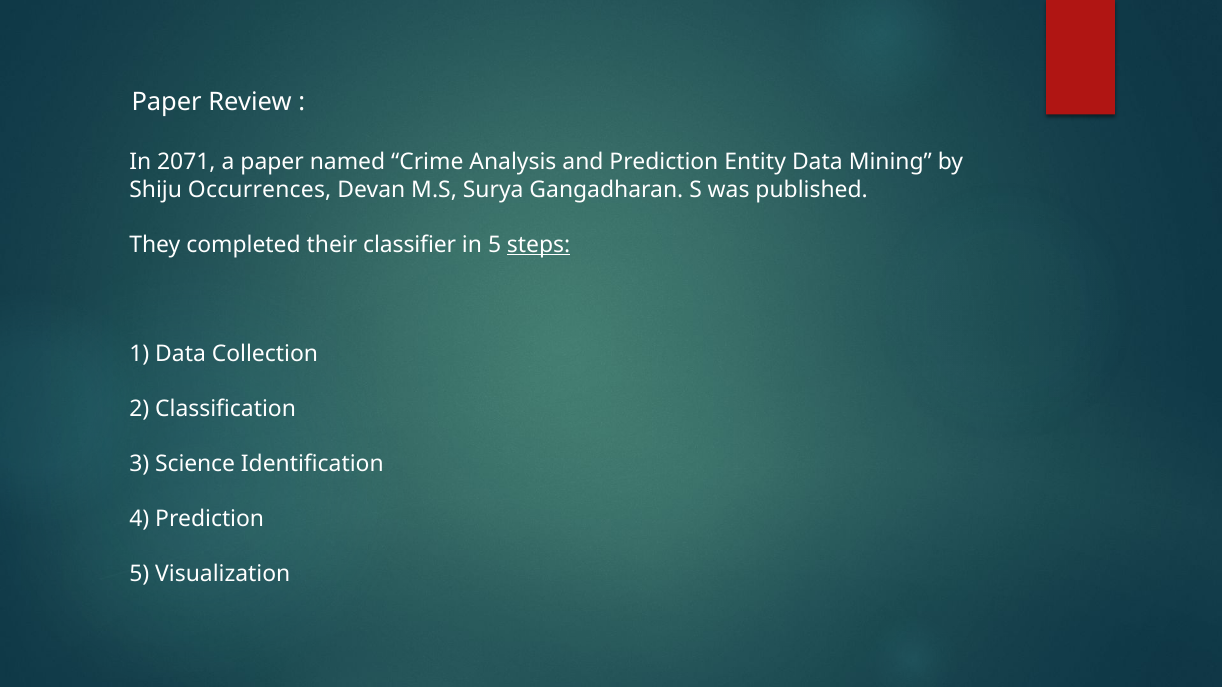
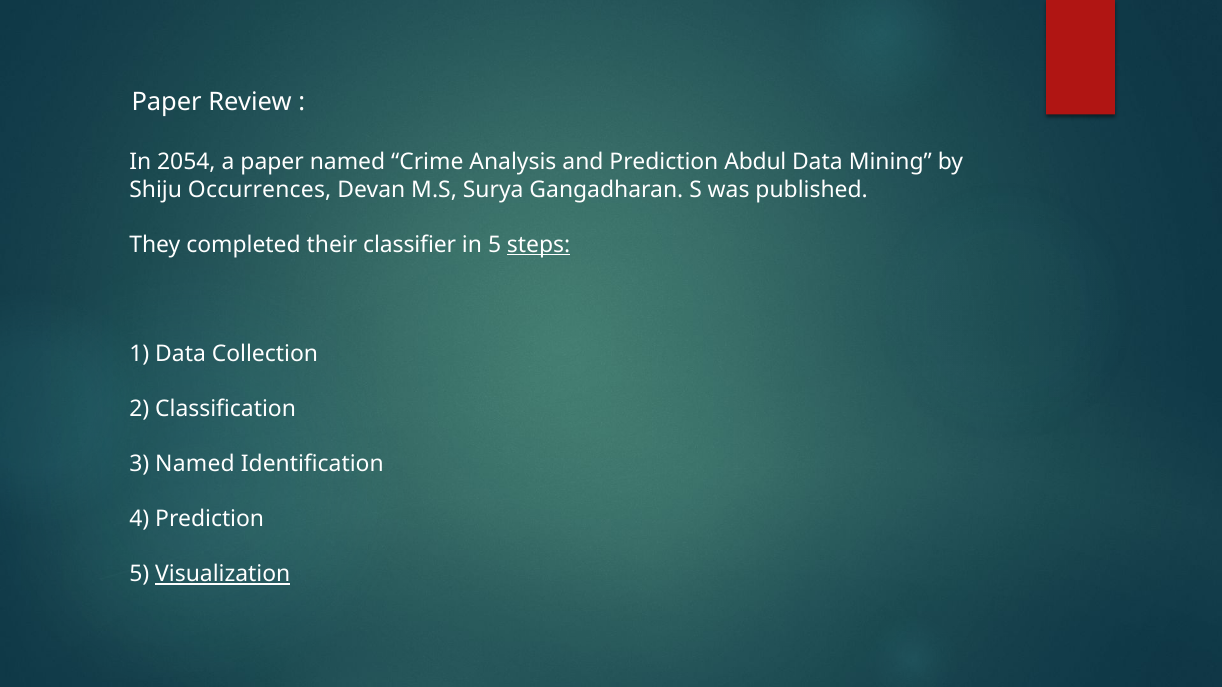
2071: 2071 -> 2054
Entity: Entity -> Abdul
3 Science: Science -> Named
Visualization underline: none -> present
